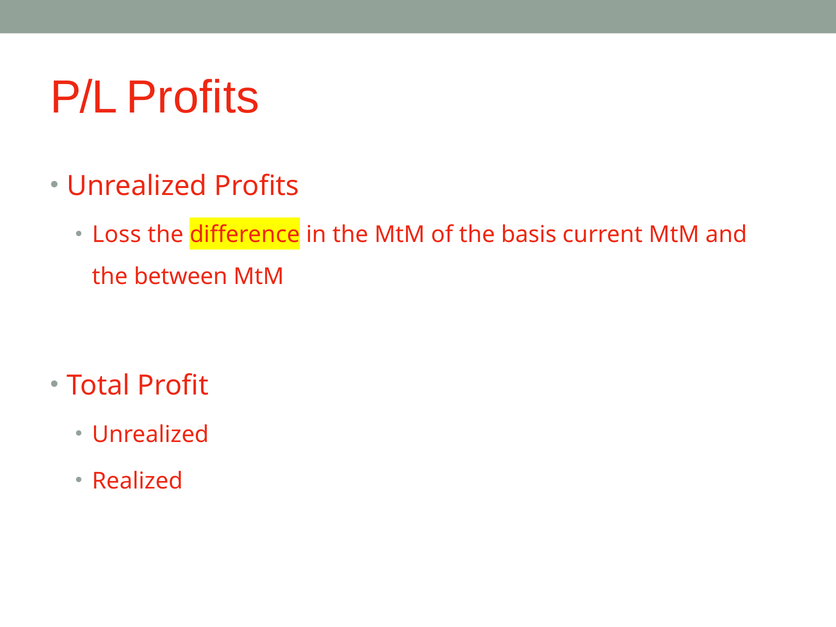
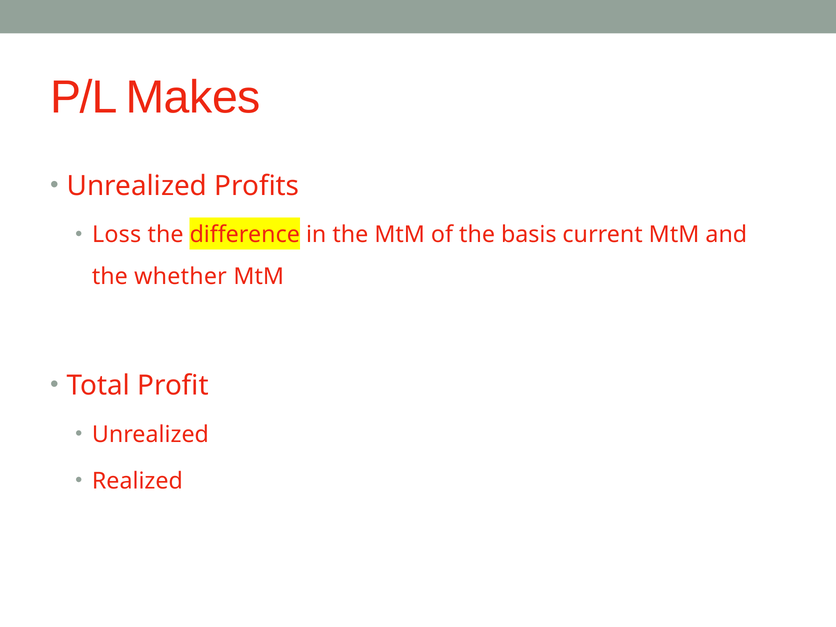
P/L Profits: Profits -> Makes
between: between -> whether
